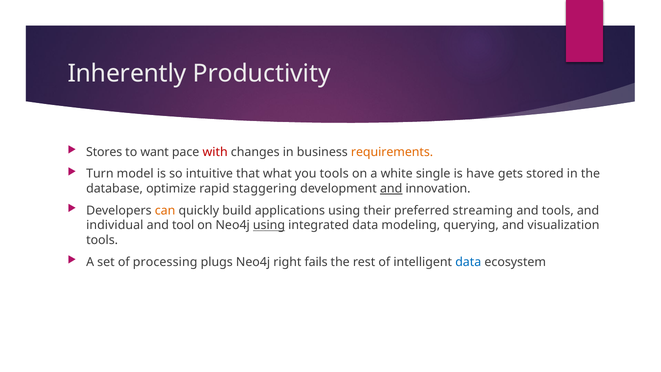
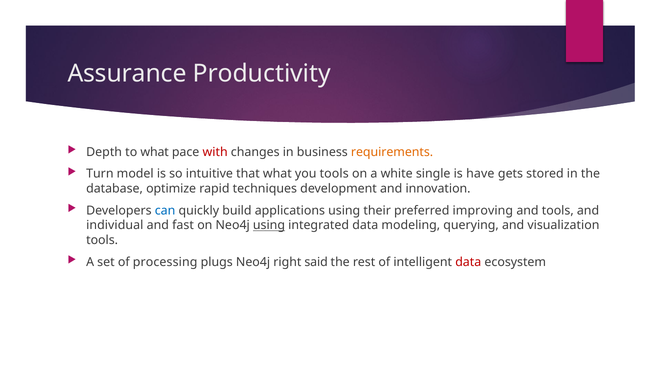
Inherently: Inherently -> Assurance
Stores: Stores -> Depth
to want: want -> what
staggering: staggering -> techniques
and at (391, 189) underline: present -> none
can colour: orange -> blue
streaming: streaming -> improving
tool: tool -> fast
fails: fails -> said
data at (468, 262) colour: blue -> red
